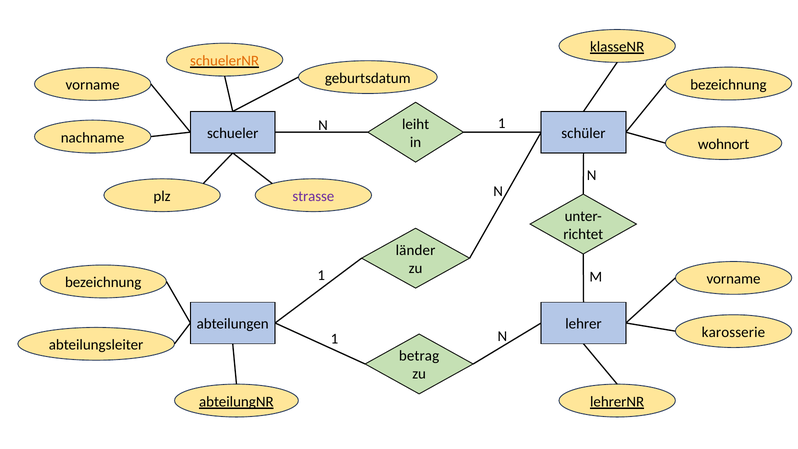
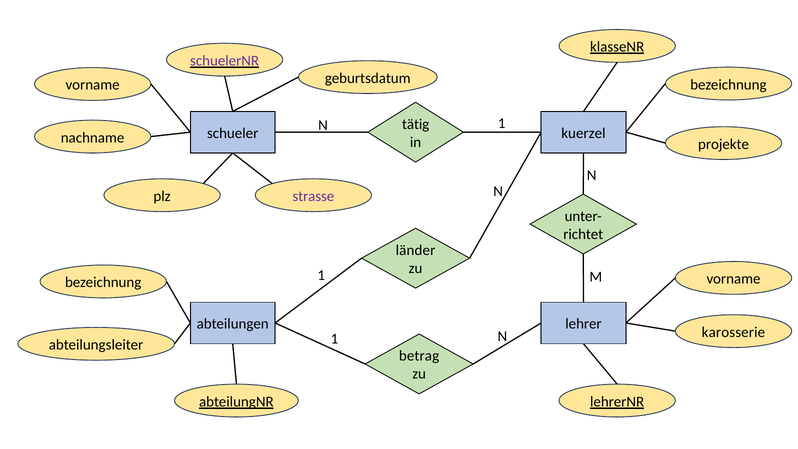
schuelerNR colour: orange -> purple
leiht: leiht -> tätig
schüler: schüler -> kuerzel
wohnort: wohnort -> projekte
